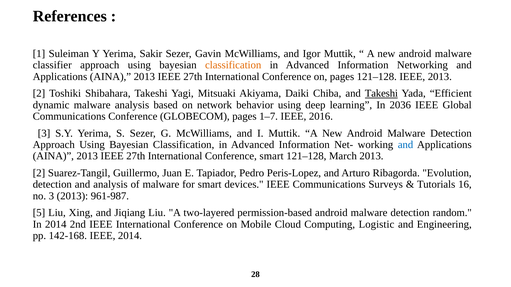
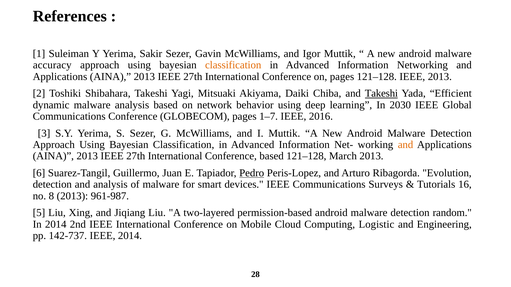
classifier: classifier -> accuracy
2036: 2036 -> 2030
and at (406, 145) colour: blue -> orange
Conference smart: smart -> based
2 at (39, 173): 2 -> 6
Pedro underline: none -> present
no 3: 3 -> 8
142-168: 142-168 -> 142-737
